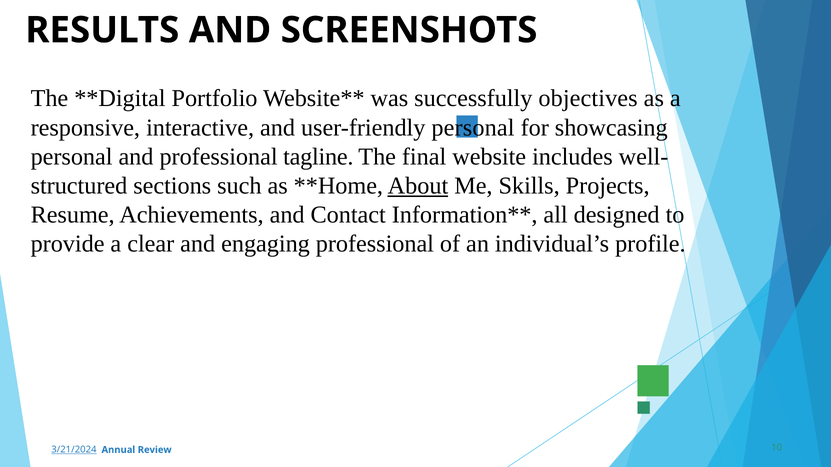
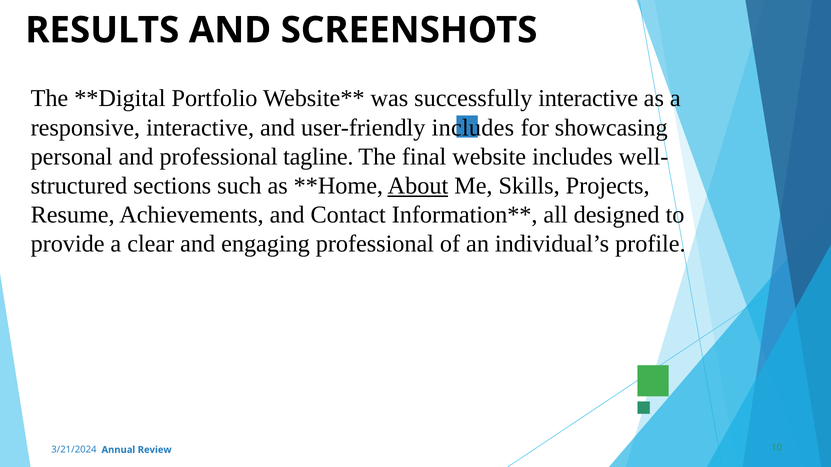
successfully objectives: objectives -> interactive
user-friendly personal: personal -> includes
3/21/2024 underline: present -> none
